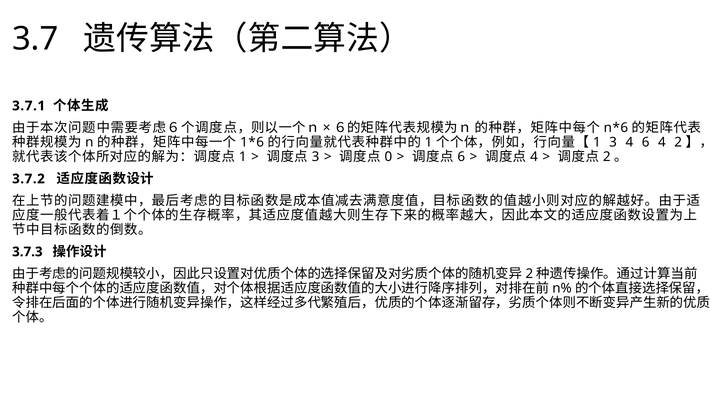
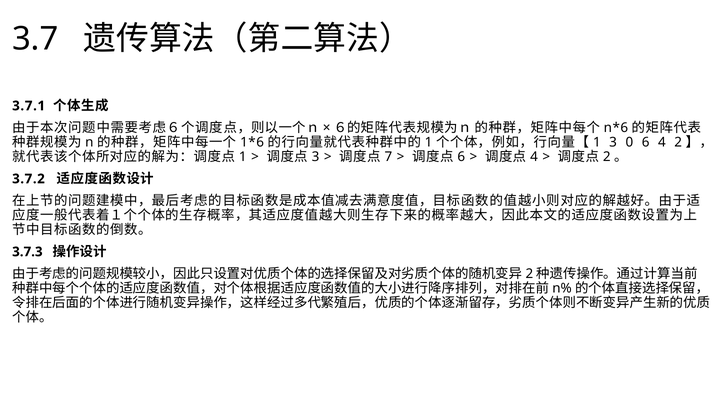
3 4: 4 -> 0
0: 0 -> 7
